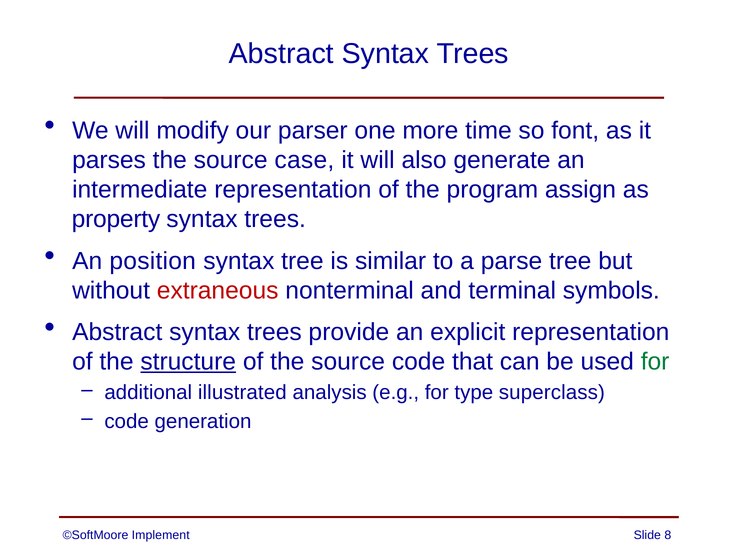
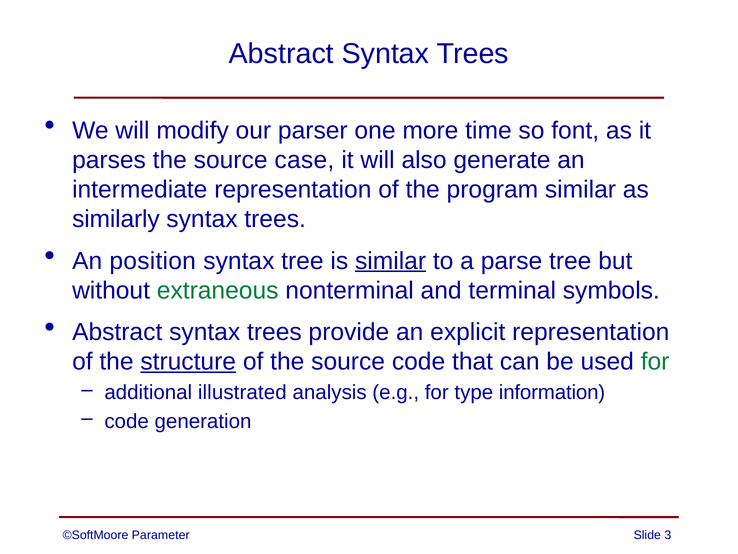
program assign: assign -> similar
property: property -> similarly
similar at (391, 261) underline: none -> present
extraneous colour: red -> green
superclass: superclass -> information
Implement: Implement -> Parameter
8: 8 -> 3
